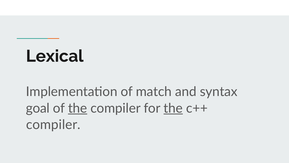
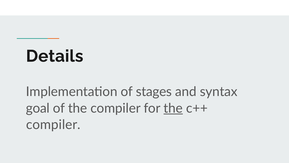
Lexical: Lexical -> Details
match: match -> stages
the at (78, 108) underline: present -> none
